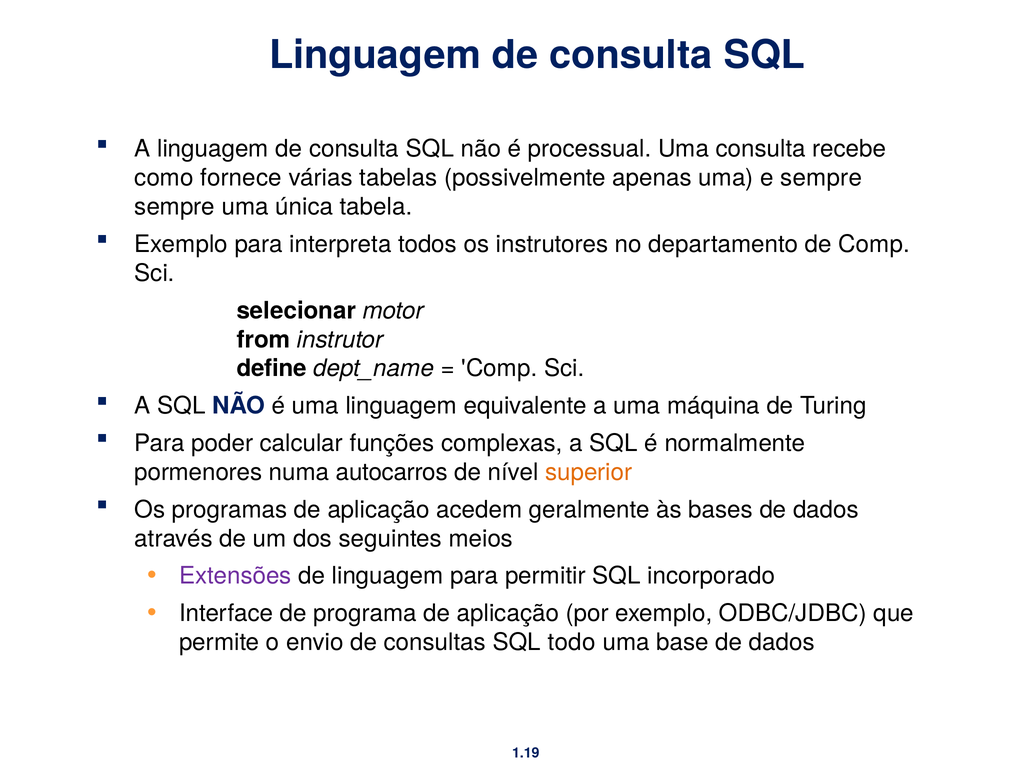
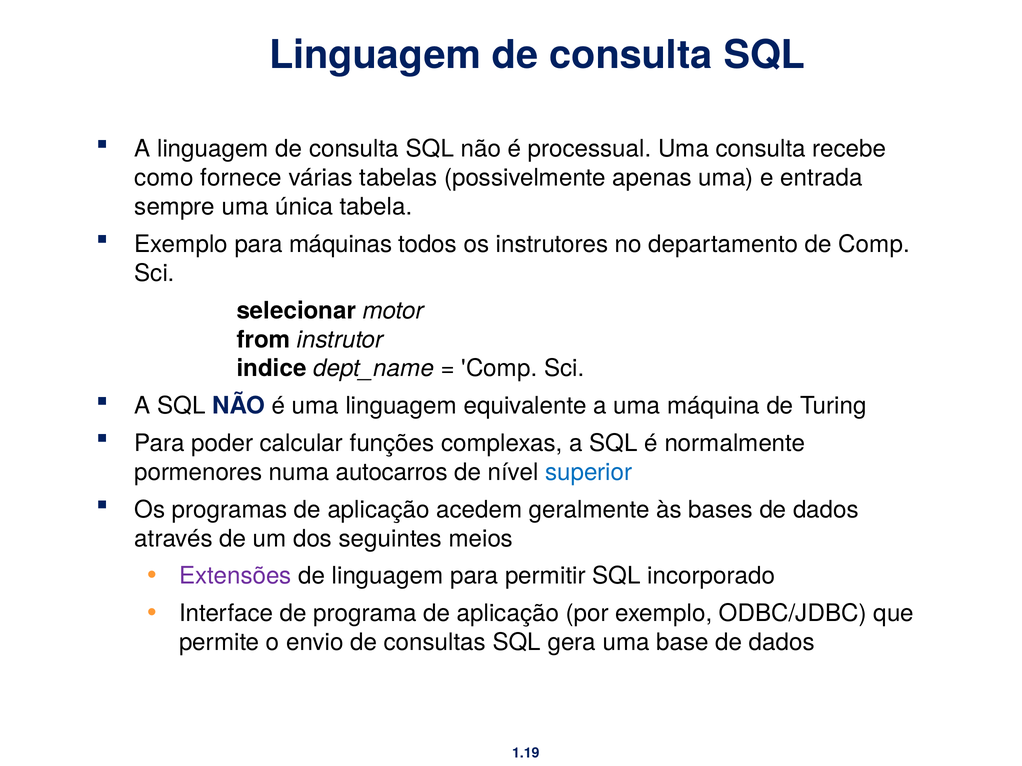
e sempre: sempre -> entrada
interpreta: interpreta -> máquinas
define: define -> indice
superior colour: orange -> blue
todo: todo -> gera
